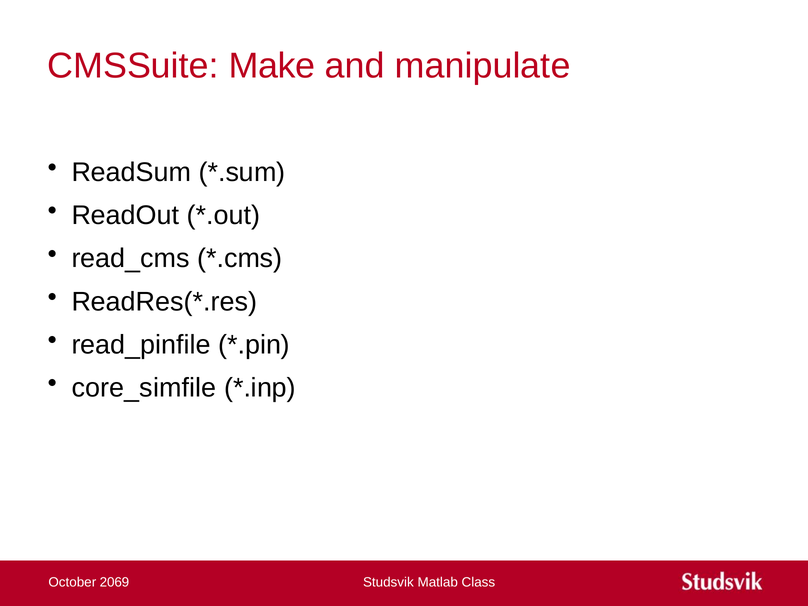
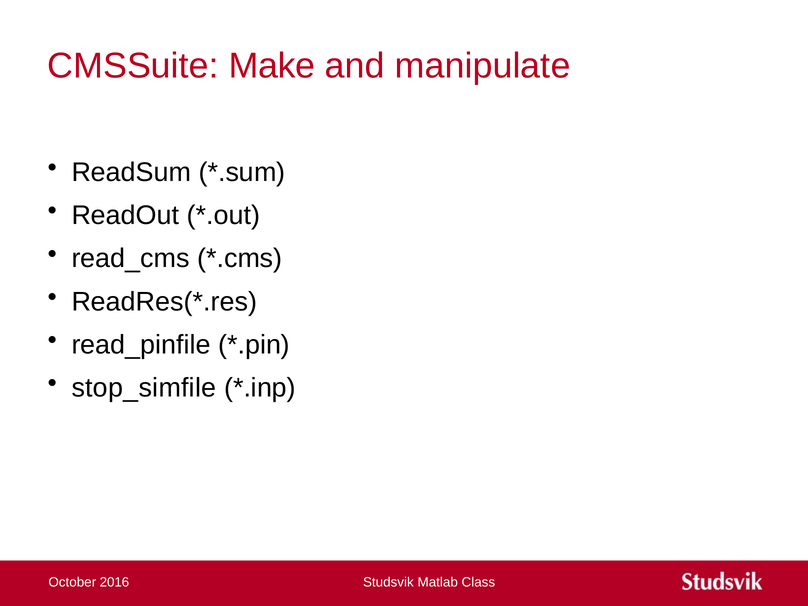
core_simfile: core_simfile -> stop_simfile
2069: 2069 -> 2016
